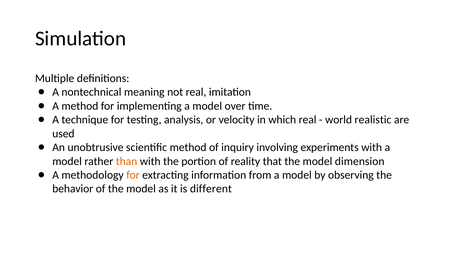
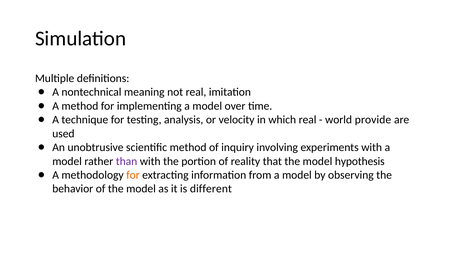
realistic: realistic -> provide
than colour: orange -> purple
dimension: dimension -> hypothesis
